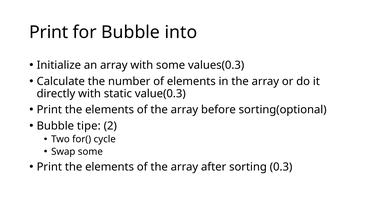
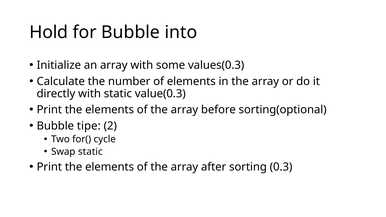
Print at (49, 32): Print -> Hold
Swap some: some -> static
